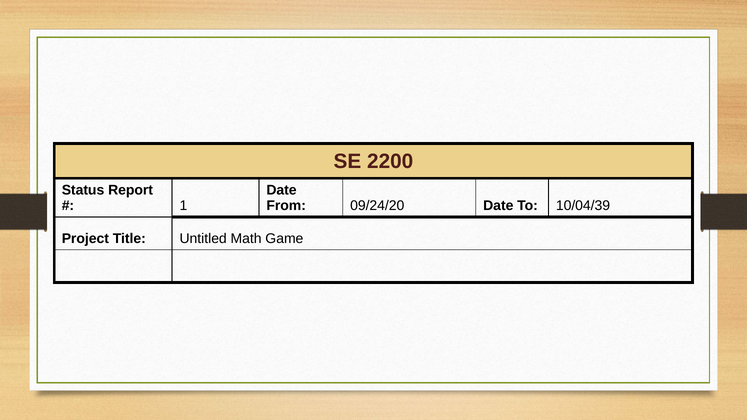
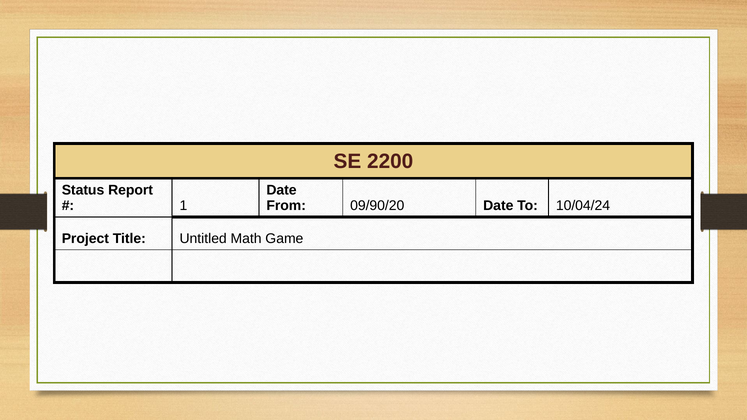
09/24/20: 09/24/20 -> 09/90/20
10/04/39: 10/04/39 -> 10/04/24
